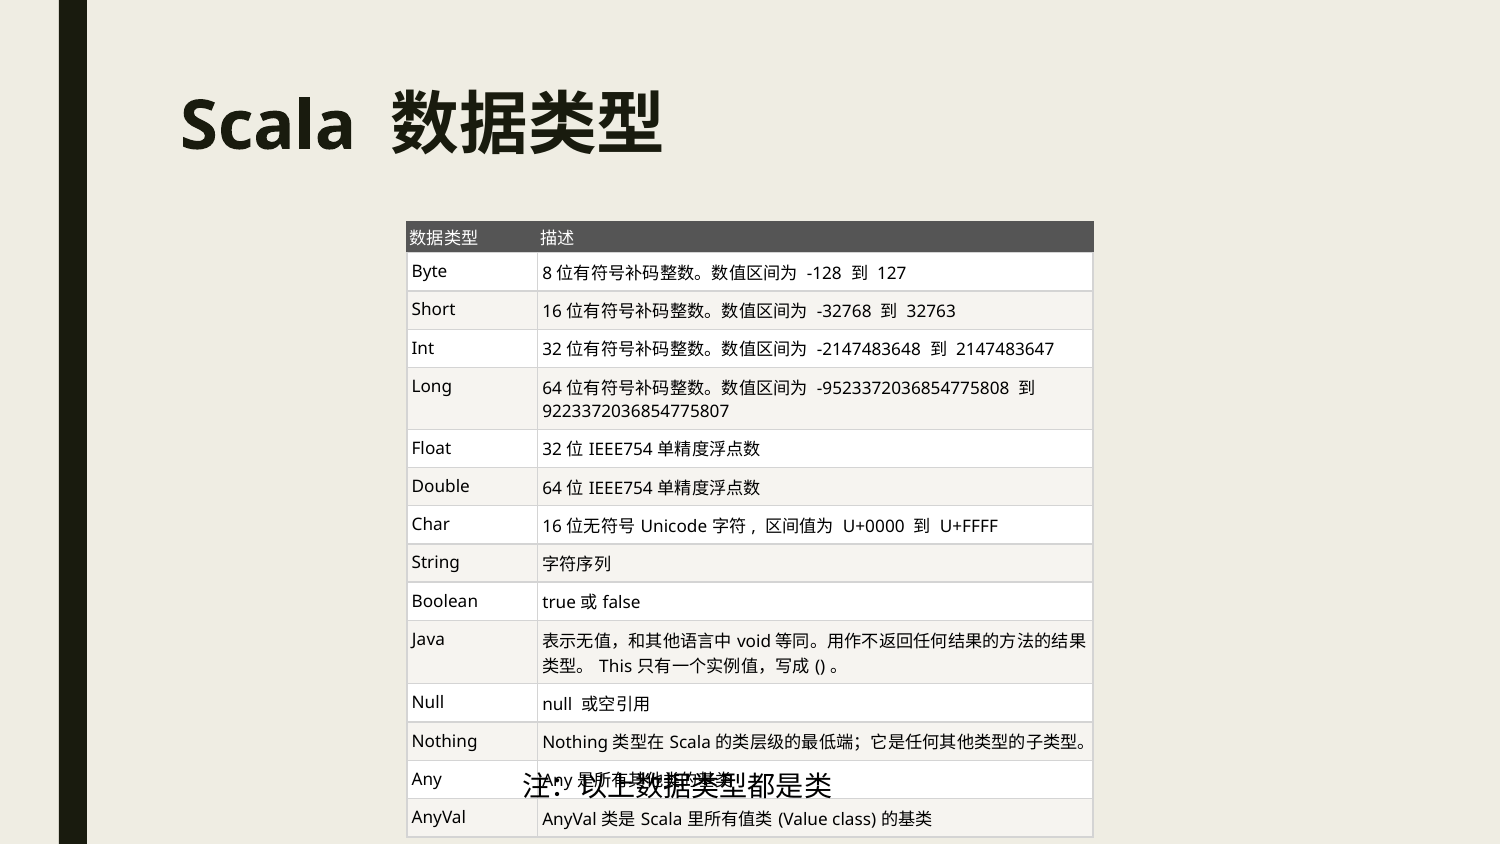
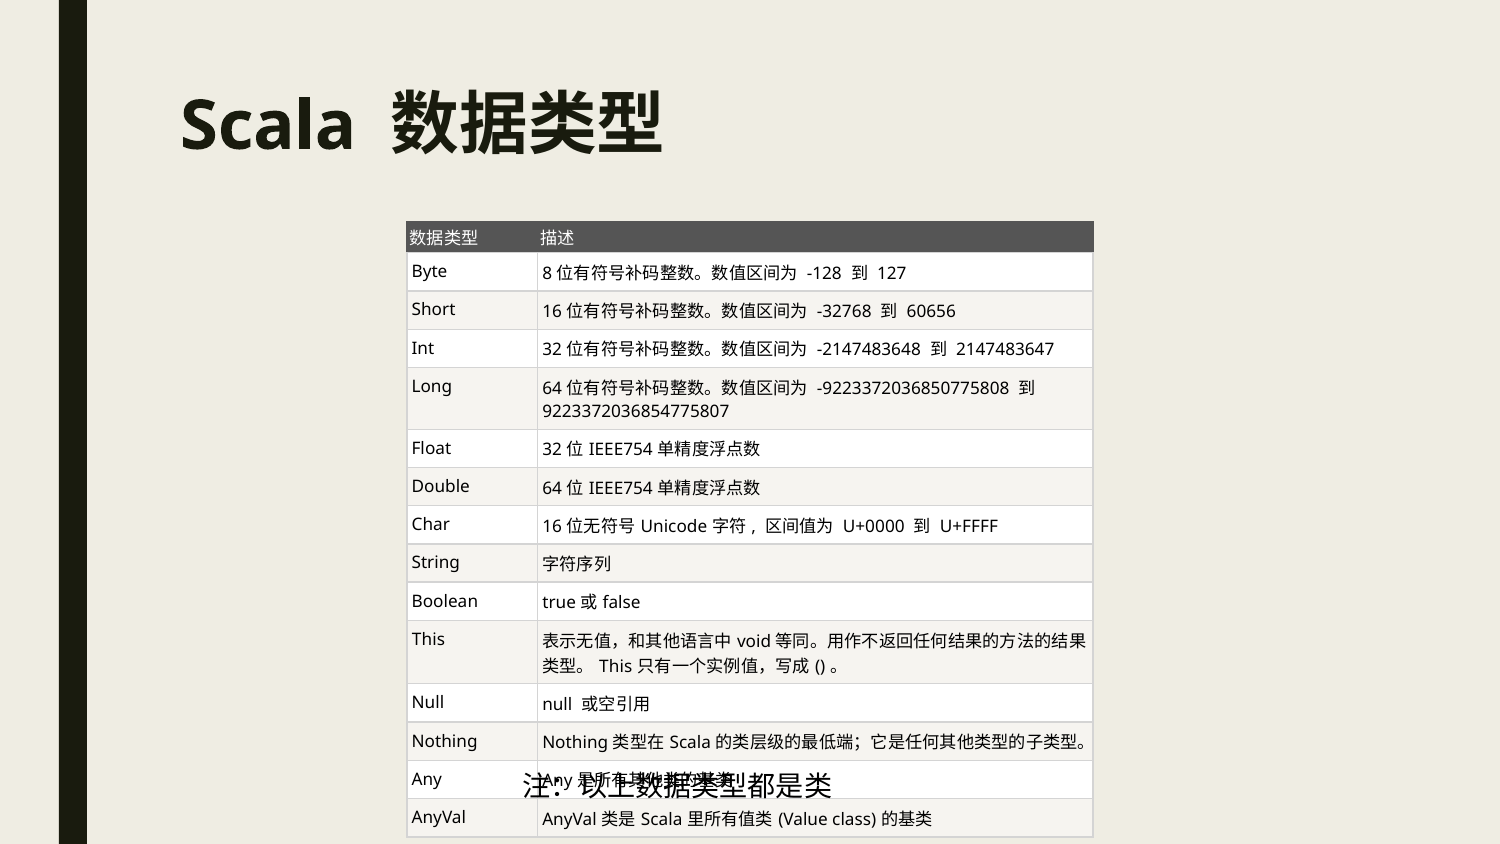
32763: 32763 -> 60656
-9523372036854775808: -9523372036854775808 -> -9223372036850775808
Java at (428, 639): Java -> This
